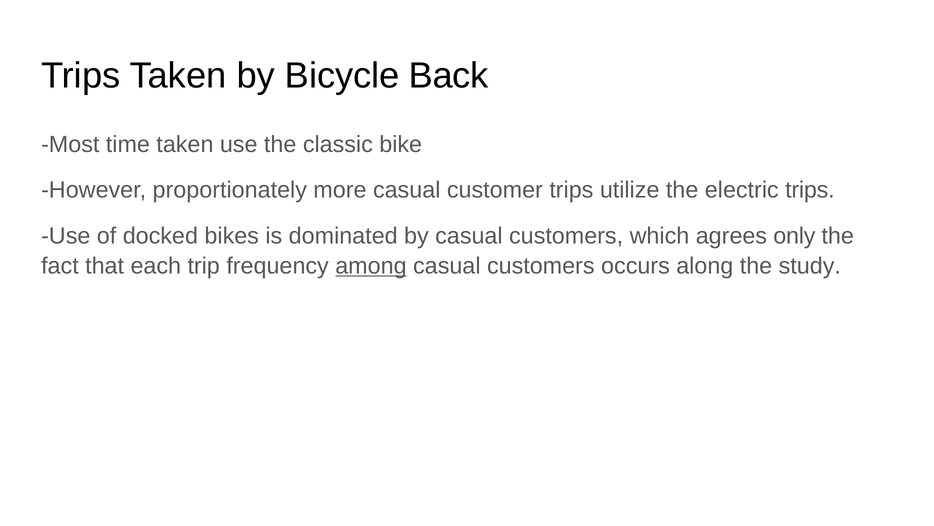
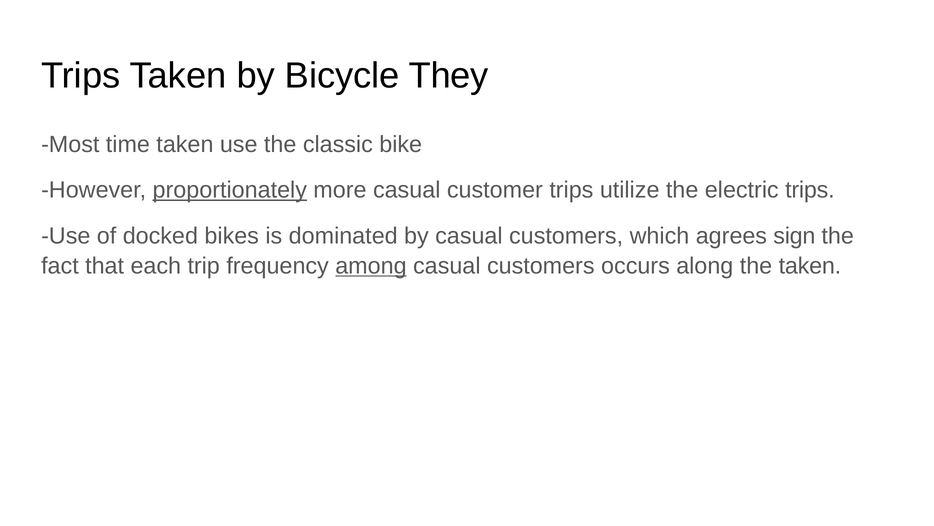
Back: Back -> They
proportionately underline: none -> present
only: only -> sign
the study: study -> taken
